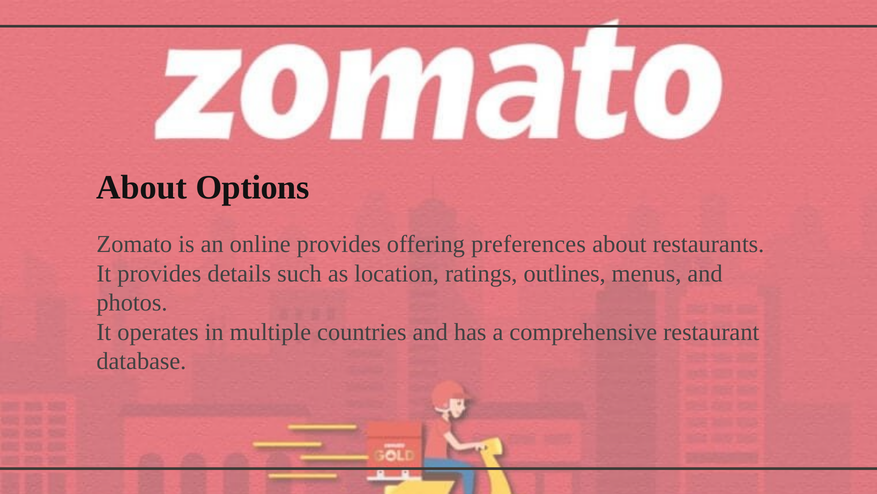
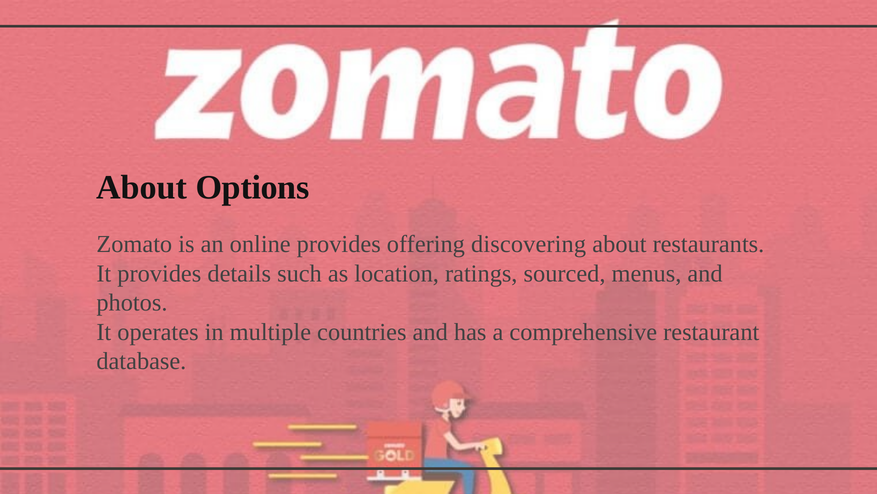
preferences: preferences -> discovering
outlines: outlines -> sourced
